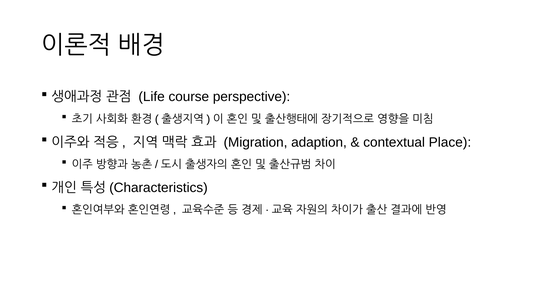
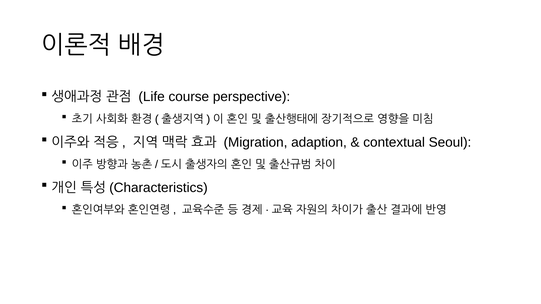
Place: Place -> Seoul
